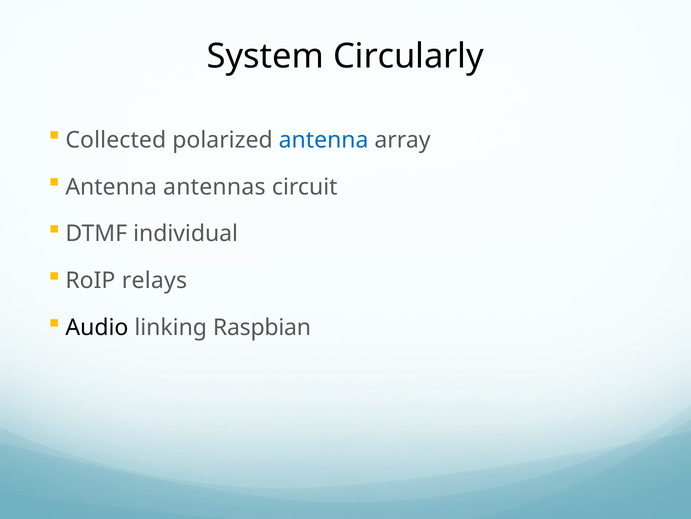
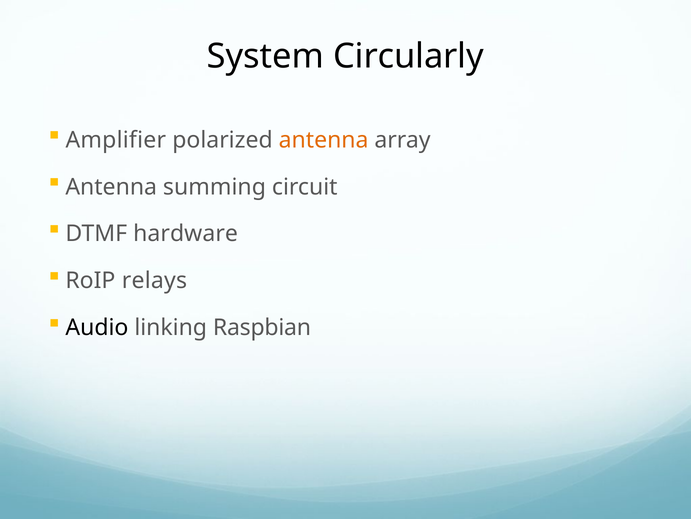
Collected: Collected -> Amplifier
antenna at (324, 140) colour: blue -> orange
antennas: antennas -> summing
individual: individual -> hardware
